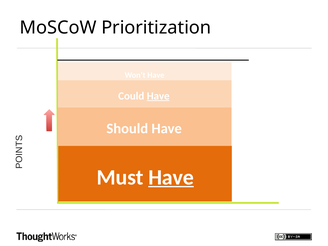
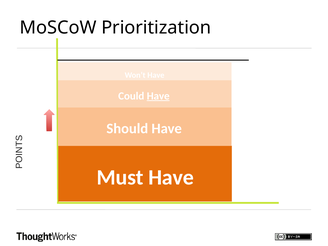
Have at (171, 177) underline: present -> none
